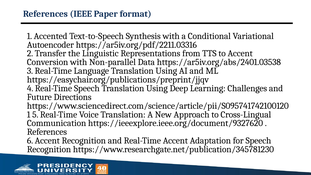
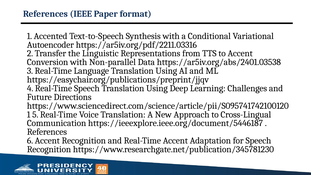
https://ieeexplore.ieee.org/document/9327620: https://ieeexplore.ieee.org/document/9327620 -> https://ieeexplore.ieee.org/document/5446187
